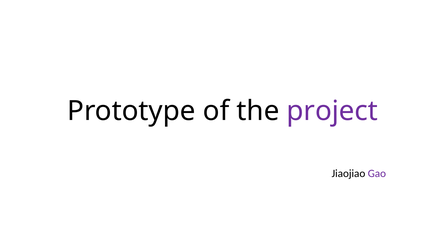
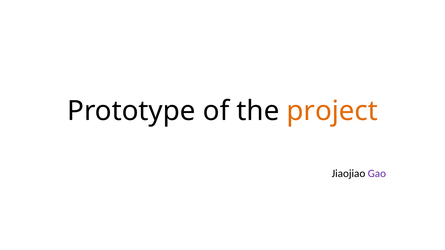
project colour: purple -> orange
